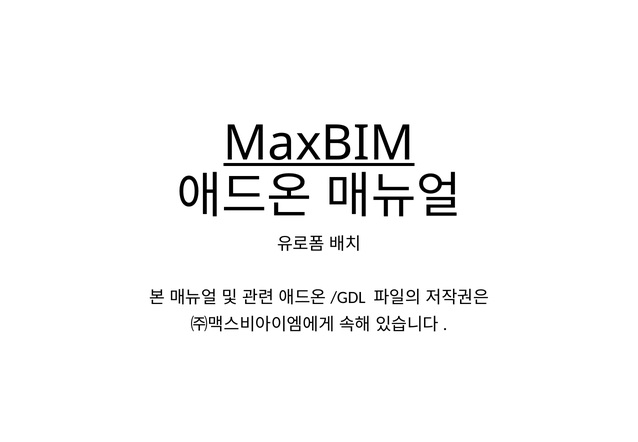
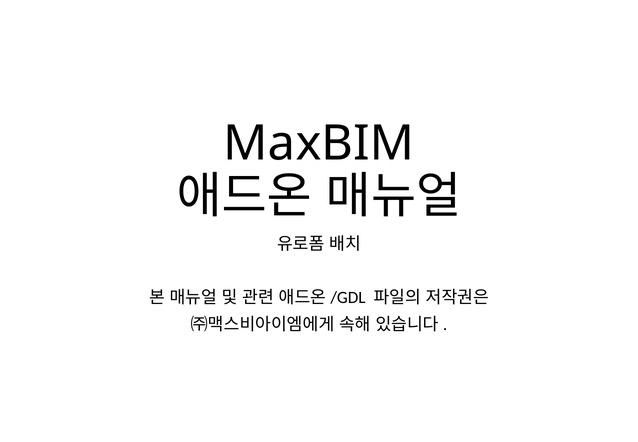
MaxBIM underline: present -> none
